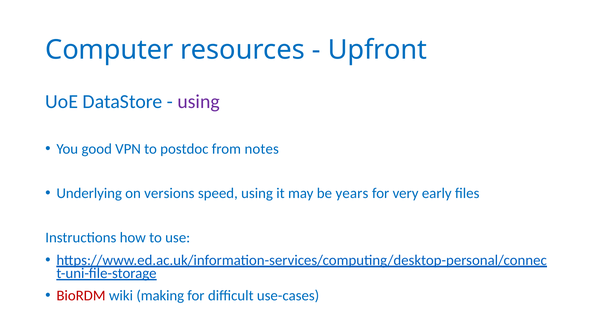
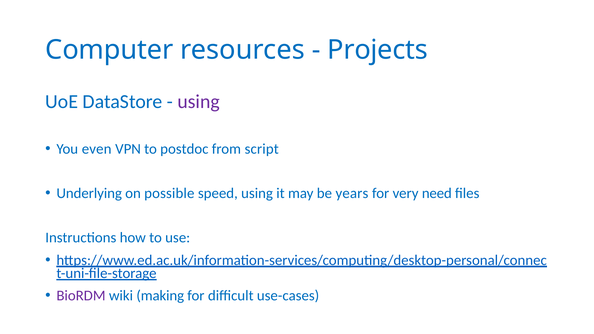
Upfront: Upfront -> Projects
good: good -> even
notes: notes -> script
versions: versions -> possible
early: early -> need
BioRDM colour: red -> purple
